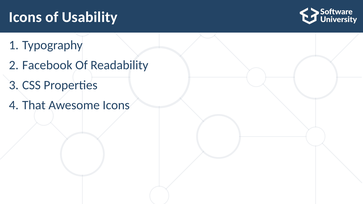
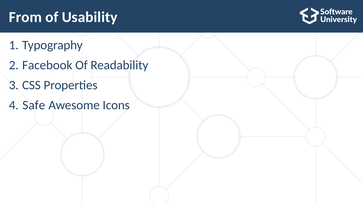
Icons at (25, 17): Icons -> From
That: That -> Safe
